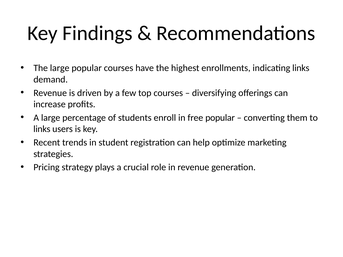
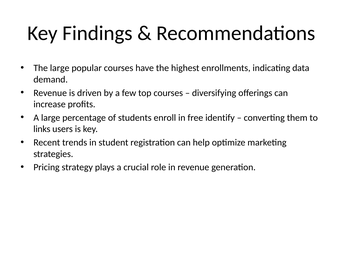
indicating links: links -> data
free popular: popular -> identify
